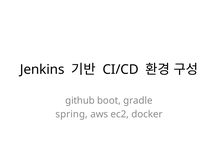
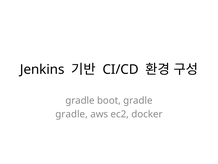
github at (80, 100): github -> gradle
spring at (72, 114): spring -> gradle
